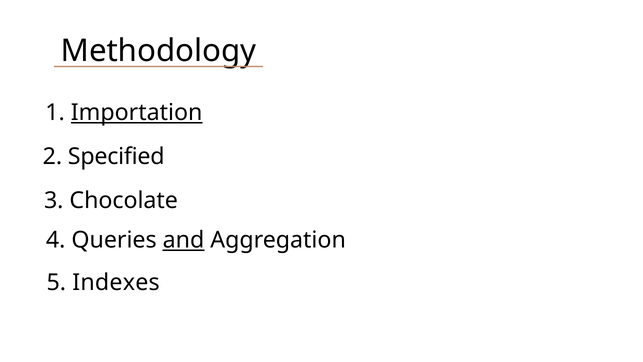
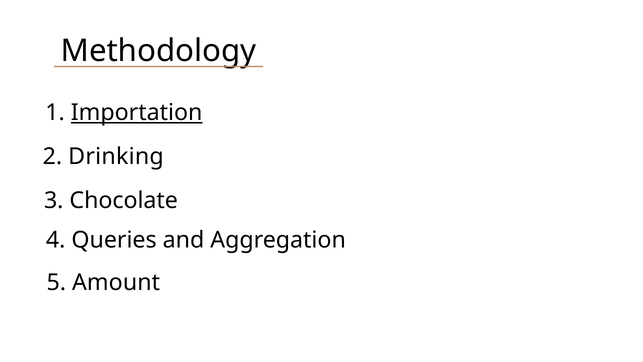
Specified: Specified -> Drinking
and underline: present -> none
Indexes: Indexes -> Amount
